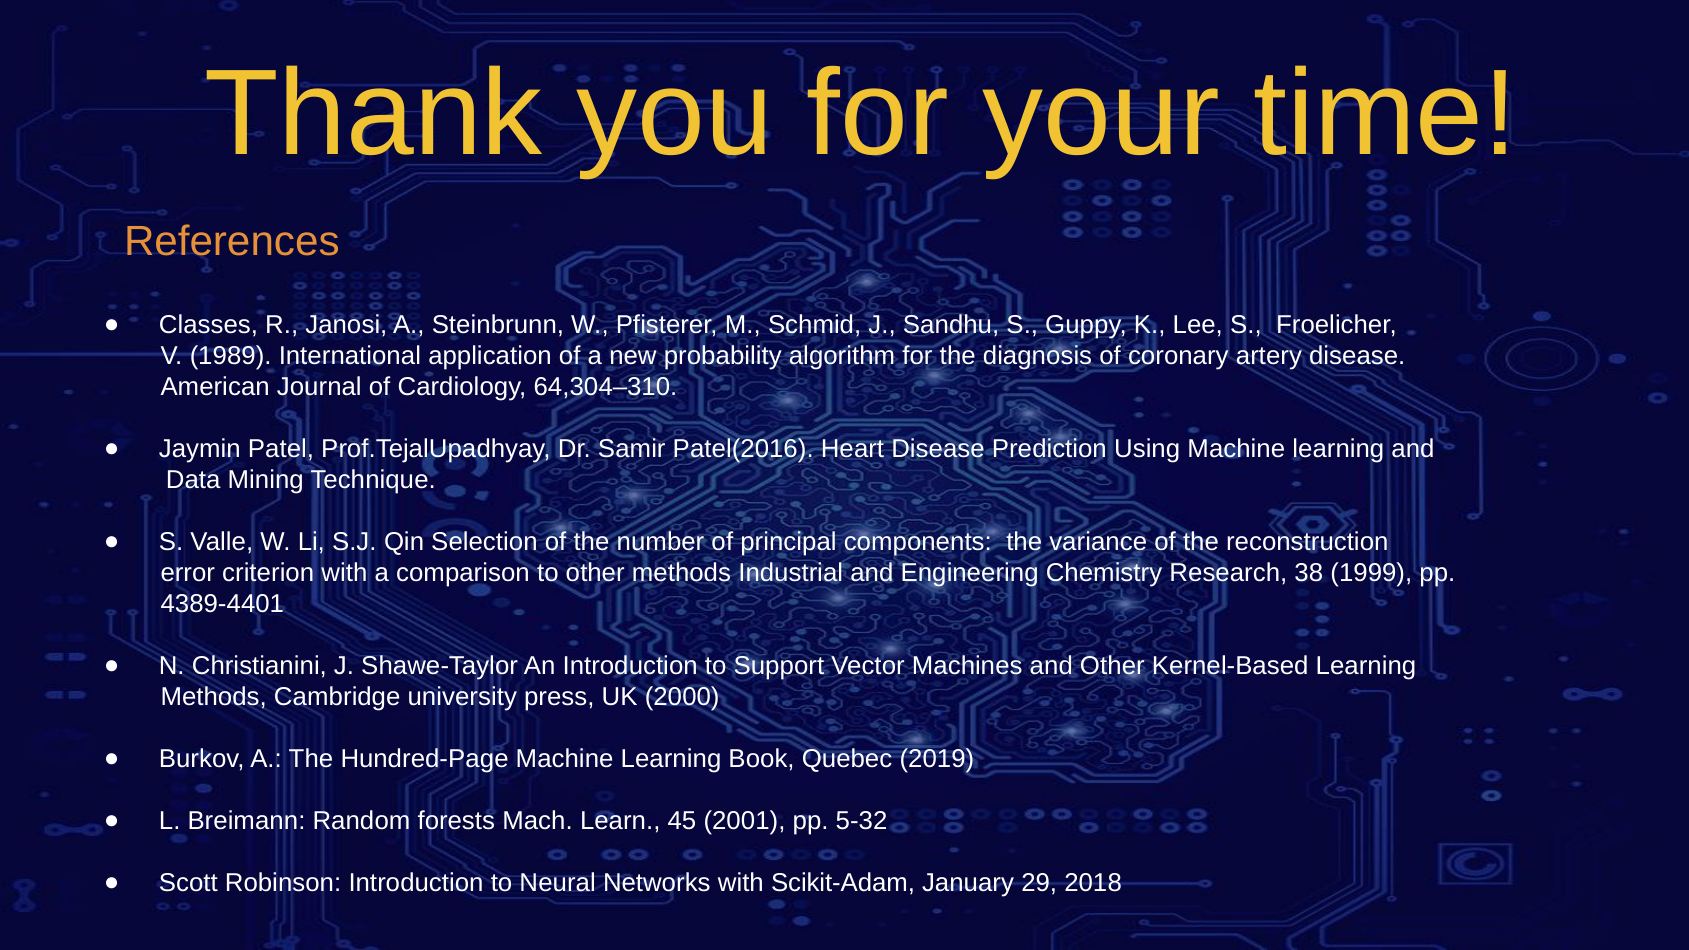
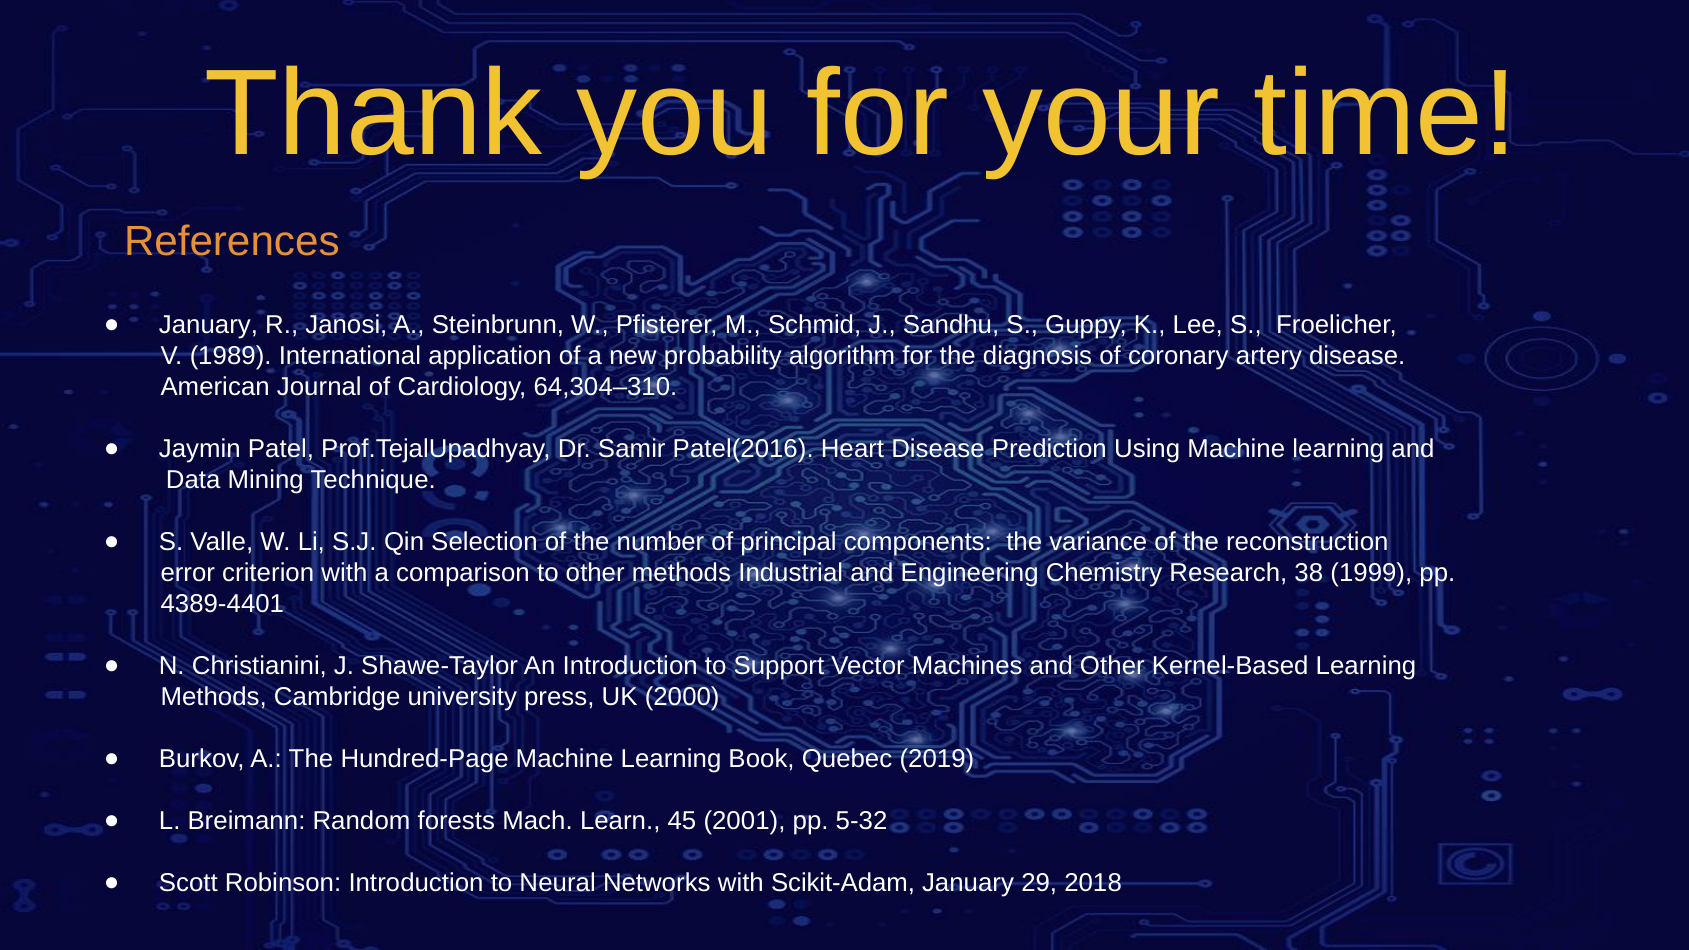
Classes at (208, 325): Classes -> January
